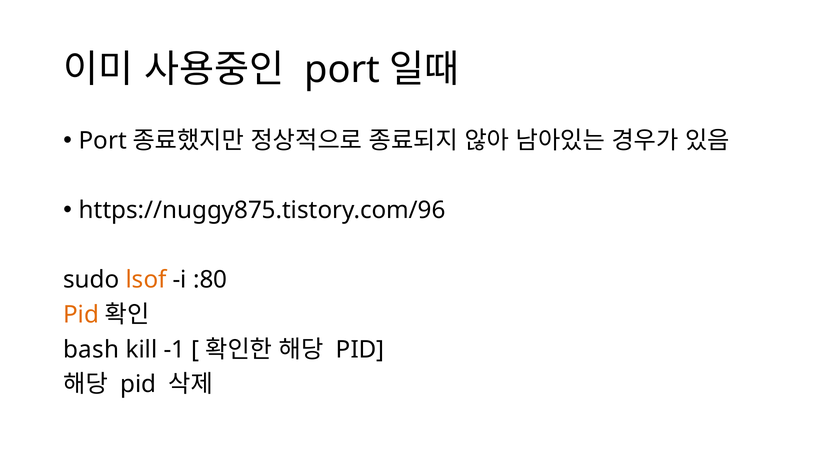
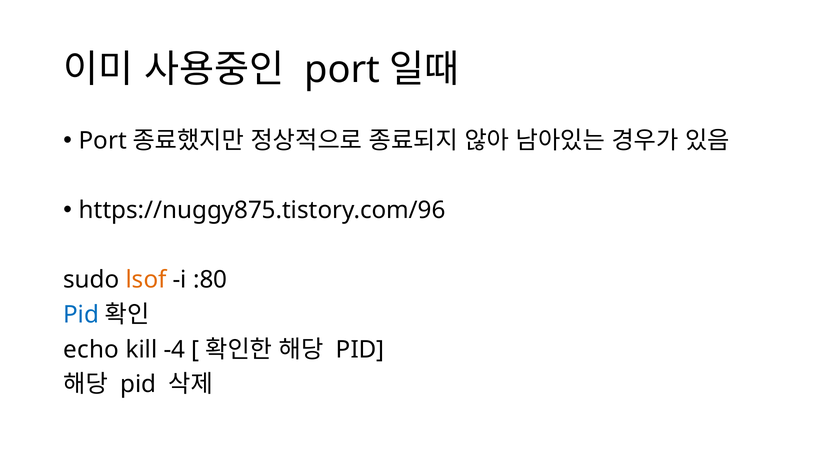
Pid at (81, 314) colour: orange -> blue
bash: bash -> echo
-1: -1 -> -4
